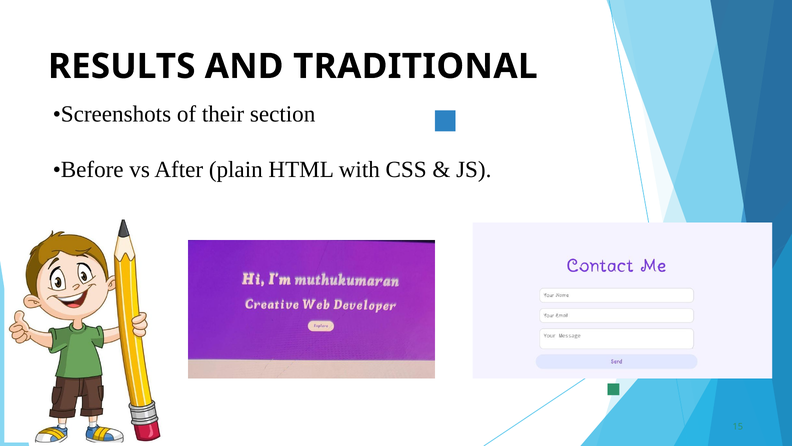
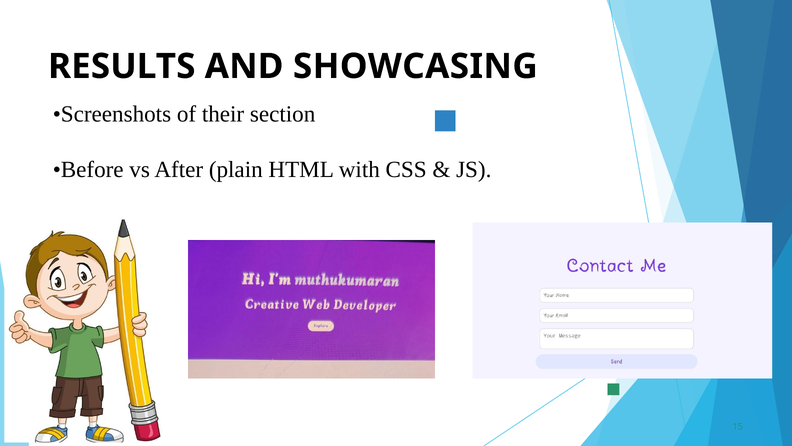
TRADITIONAL: TRADITIONAL -> SHOWCASING
